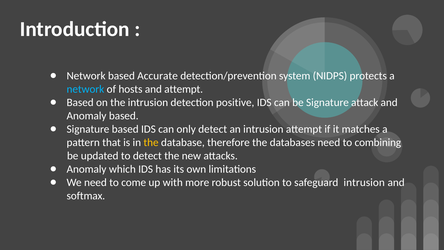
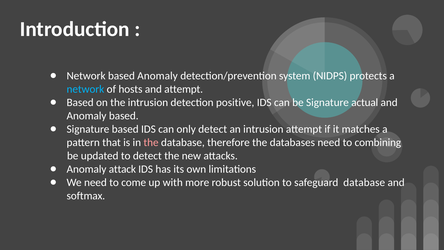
based Accurate: Accurate -> Anomaly
attack: attack -> actual
the at (151, 142) colour: yellow -> pink
which: which -> attack
safeguard intrusion: intrusion -> database
